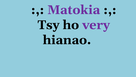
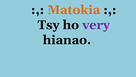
Matokia colour: purple -> orange
